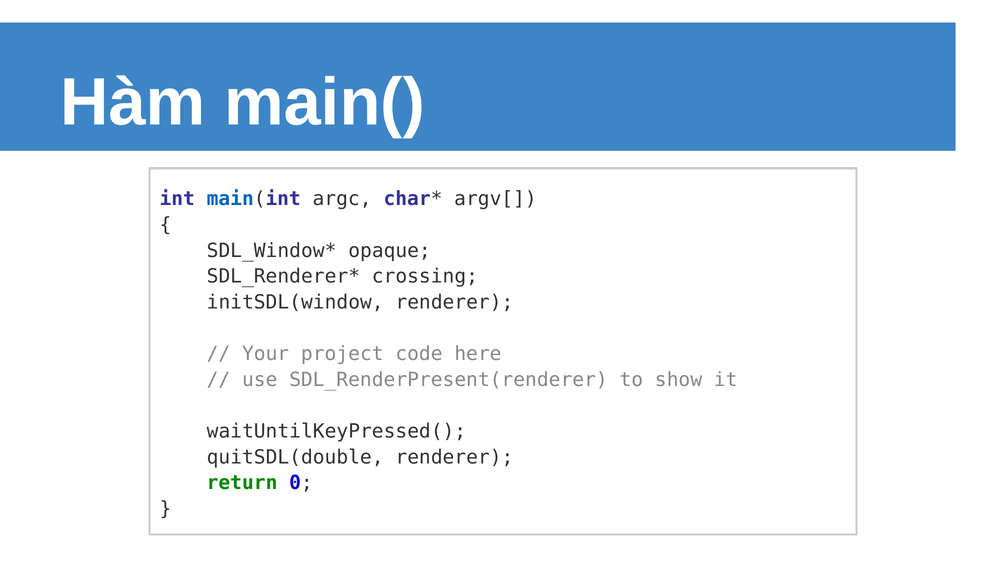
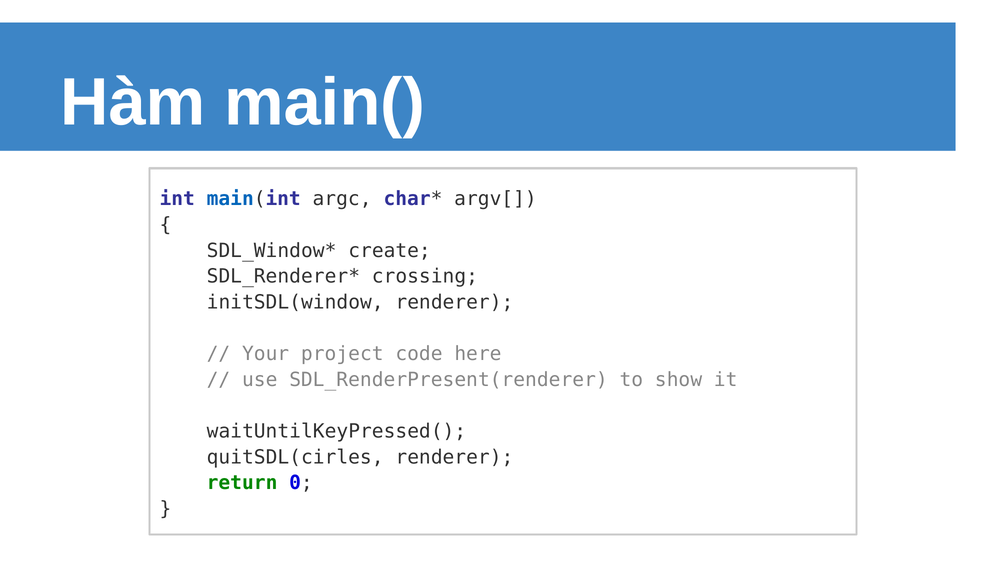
opaque: opaque -> create
quitSDL(double: quitSDL(double -> quitSDL(cirles
